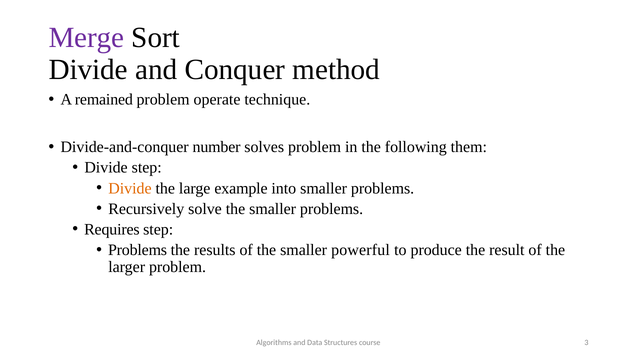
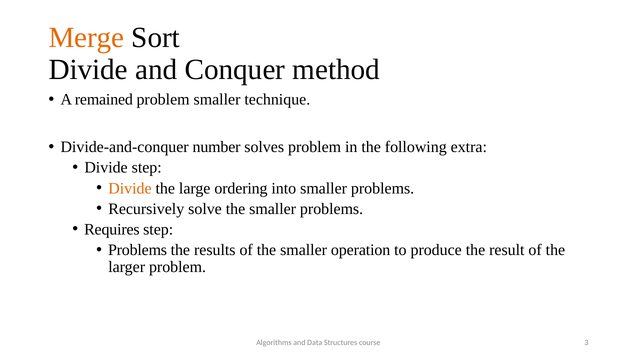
Merge colour: purple -> orange
problem operate: operate -> smaller
them: them -> extra
example: example -> ordering
powerful: powerful -> operation
